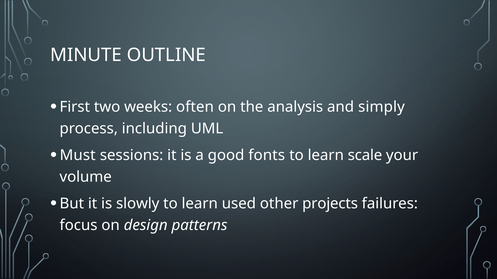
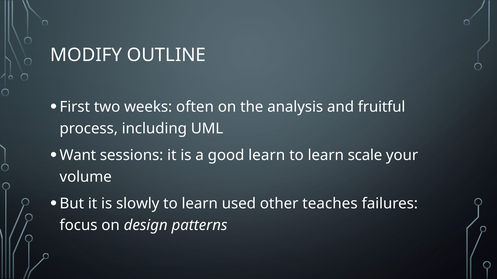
MINUTE: MINUTE -> MODIFY
simply: simply -> fruitful
Must: Must -> Want
good fonts: fonts -> learn
projects: projects -> teaches
